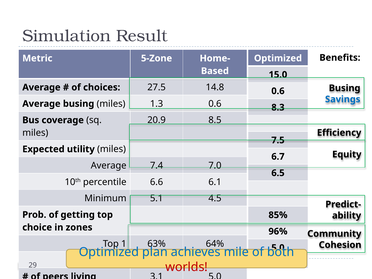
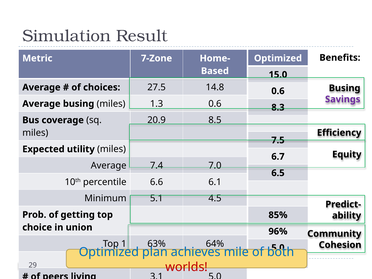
5-Zone: 5-Zone -> 7-Zone
Savings colour: blue -> purple
zones: zones -> union
